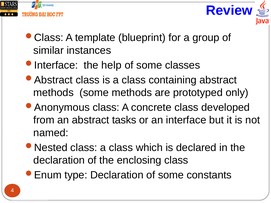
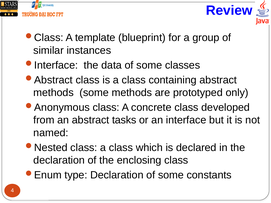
help: help -> data
